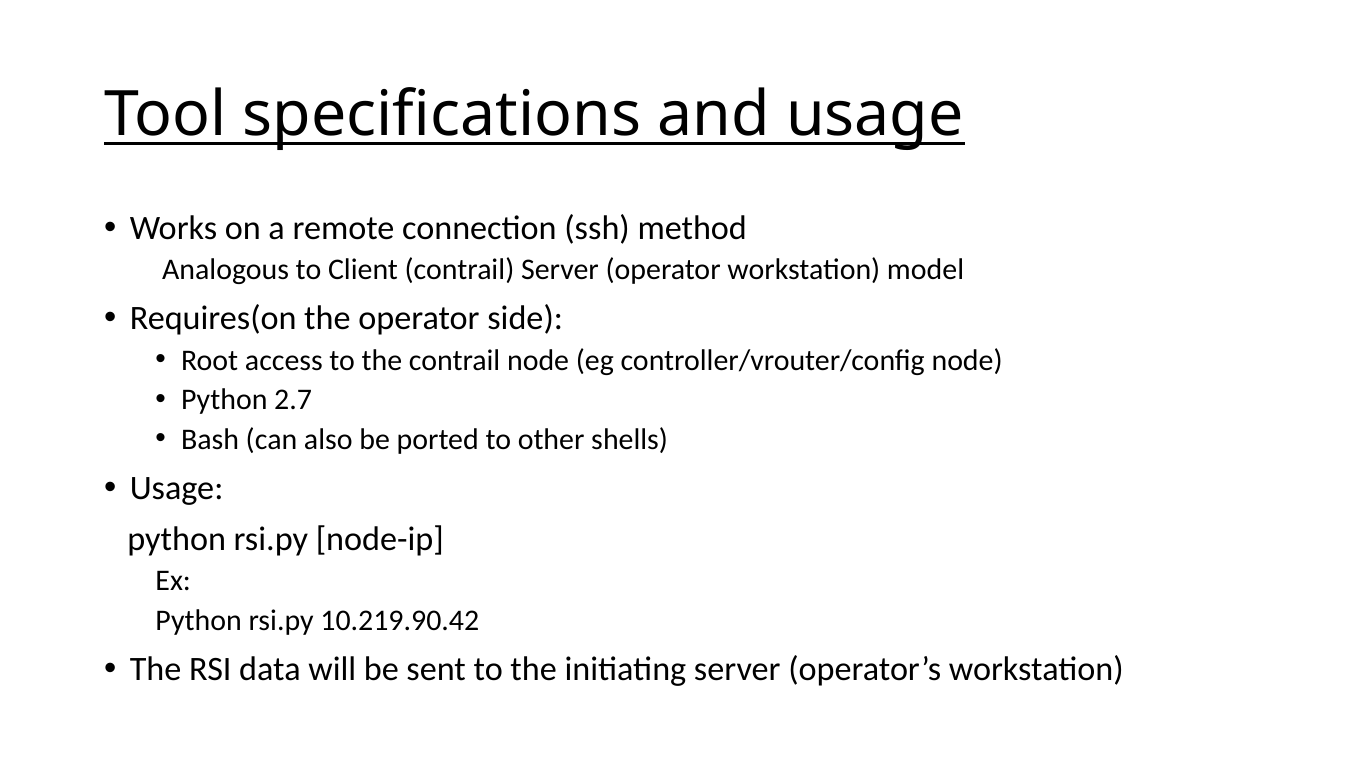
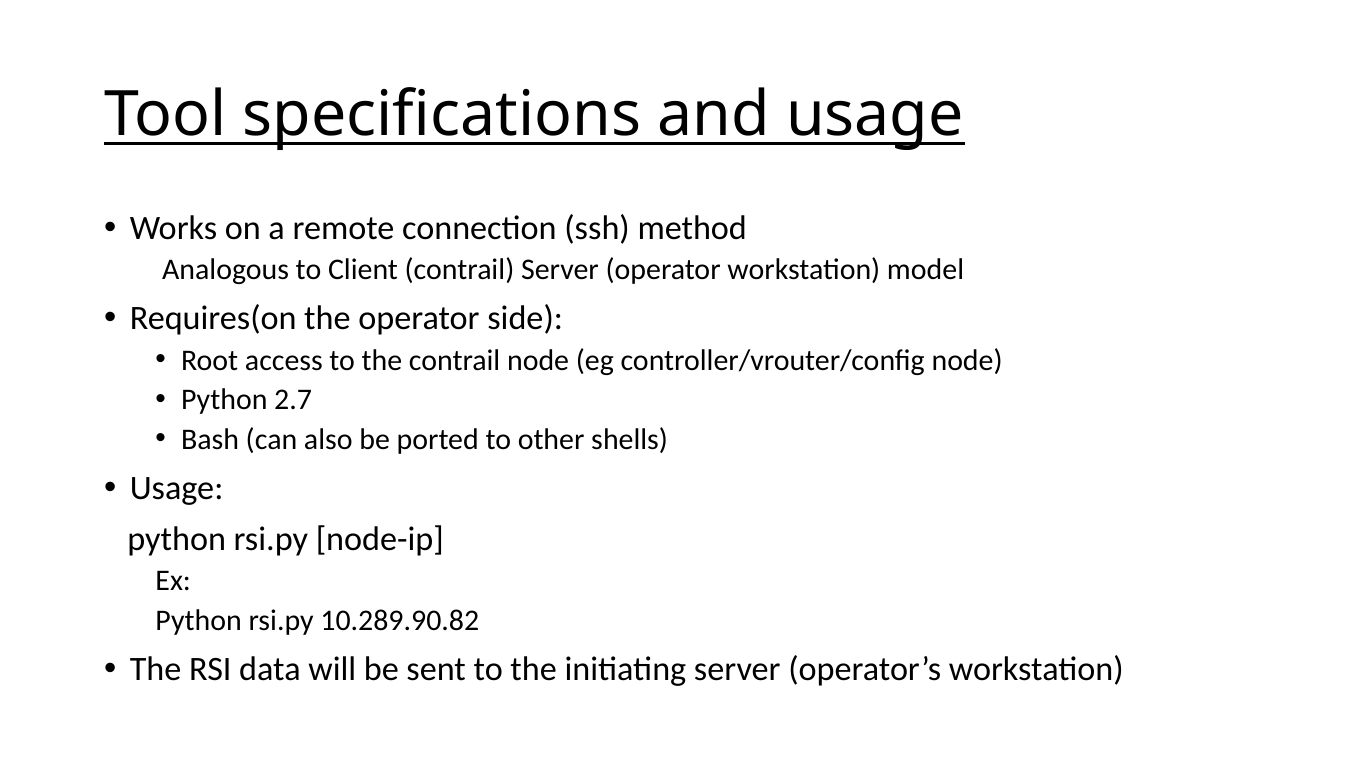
10.219.90.42: 10.219.90.42 -> 10.289.90.82
